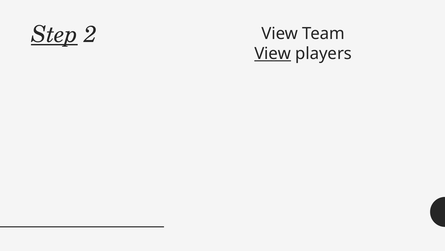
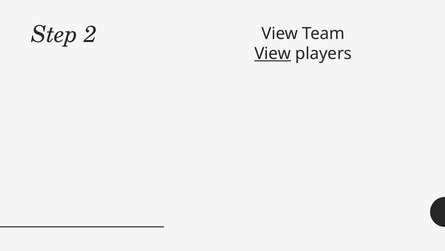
Step underline: present -> none
